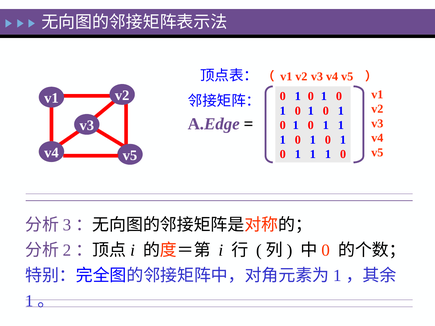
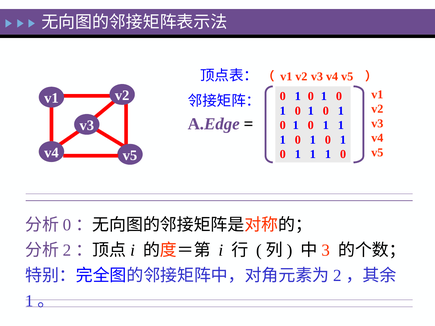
3 at (67, 225): 3 -> 0
0 at (326, 250): 0 -> 3
1 at (337, 276): 1 -> 2
